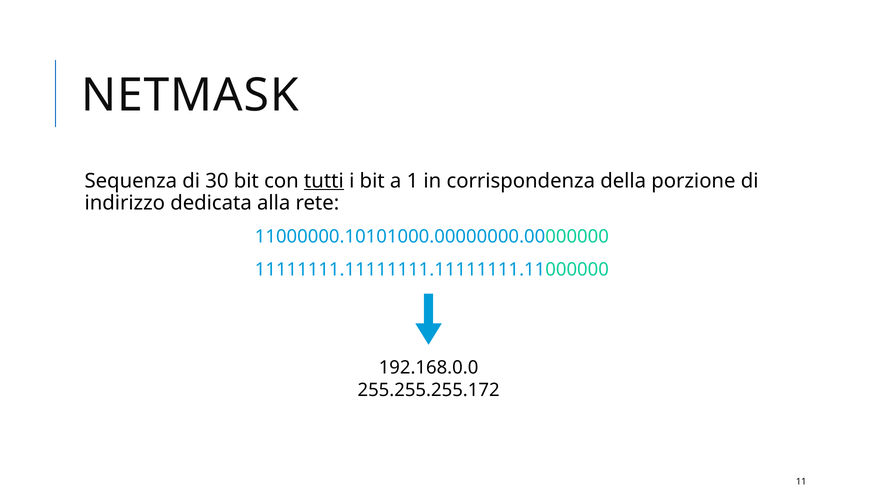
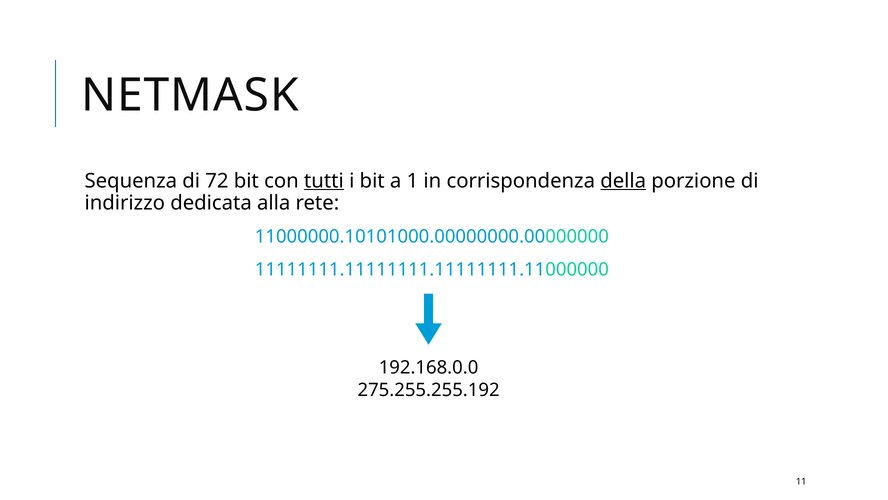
30: 30 -> 72
della underline: none -> present
255.255.255.172: 255.255.255.172 -> 275.255.255.192
